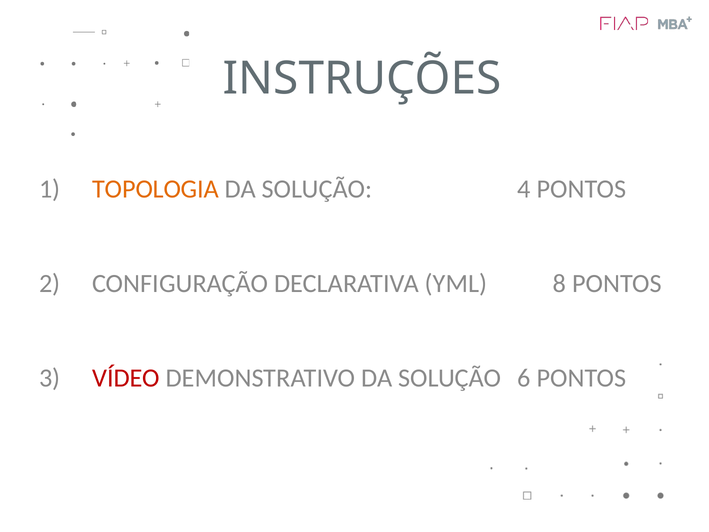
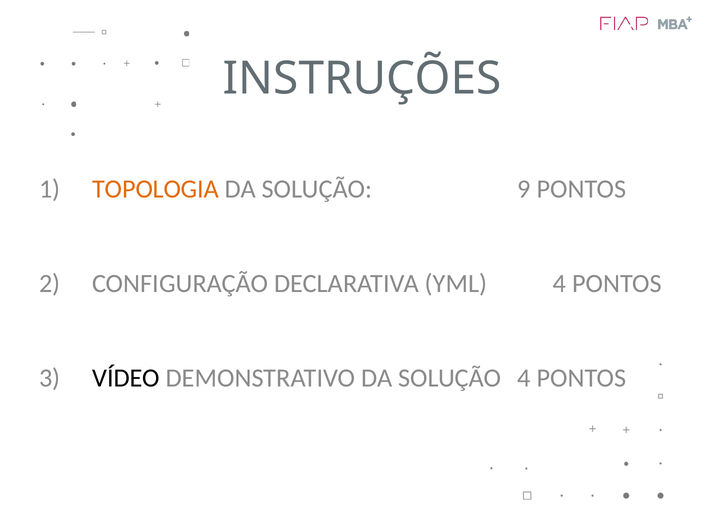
4: 4 -> 9
YML 8: 8 -> 4
VÍDEO colour: red -> black
SOLUÇÃO 6: 6 -> 4
